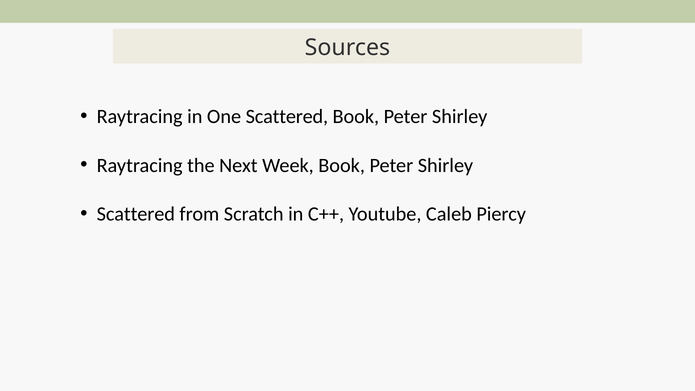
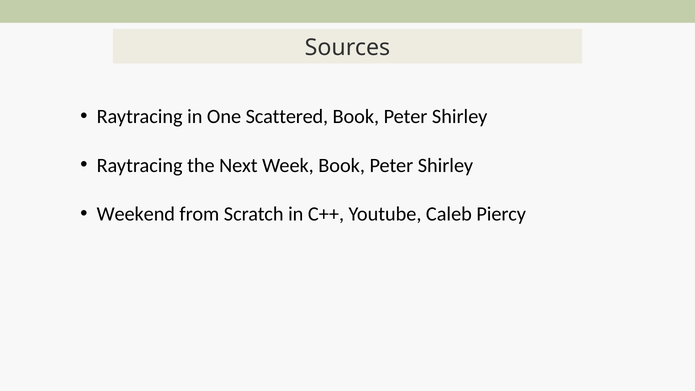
Scattered at (136, 214): Scattered -> Weekend
